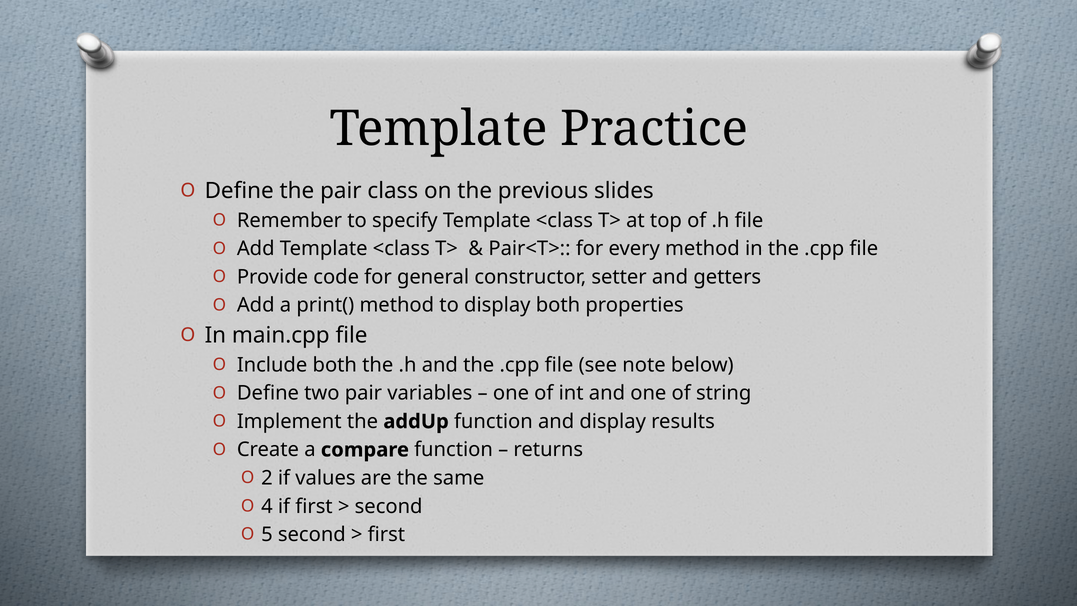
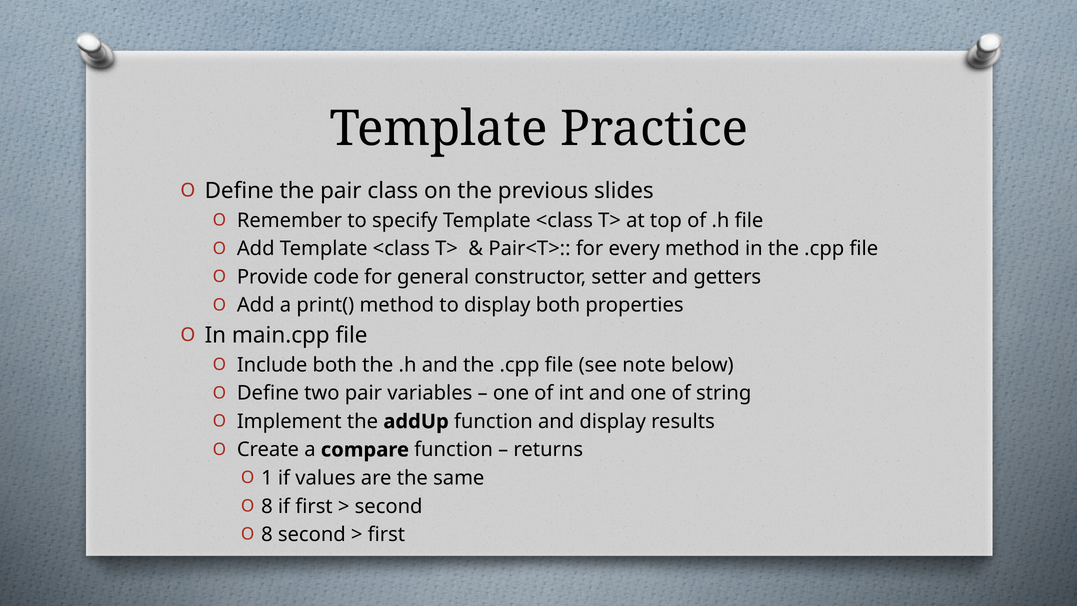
2: 2 -> 1
4 at (267, 506): 4 -> 8
5 at (267, 534): 5 -> 8
